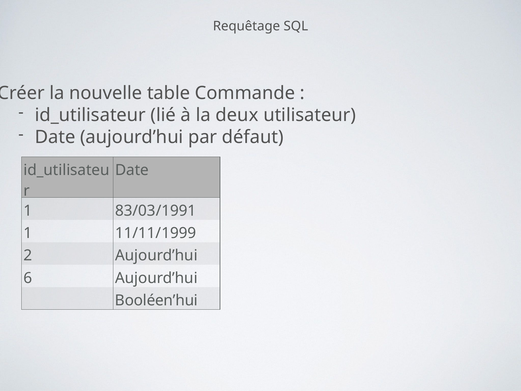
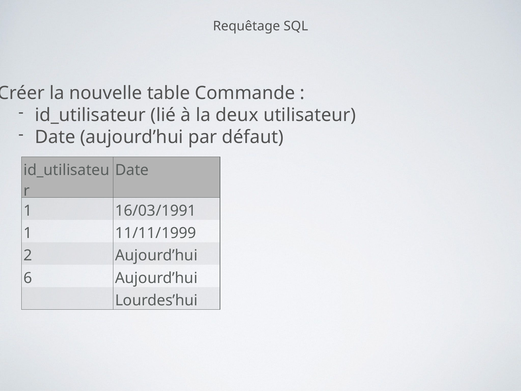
83/03/1991: 83/03/1991 -> 16/03/1991
Booléen’hui: Booléen’hui -> Lourdes’hui
